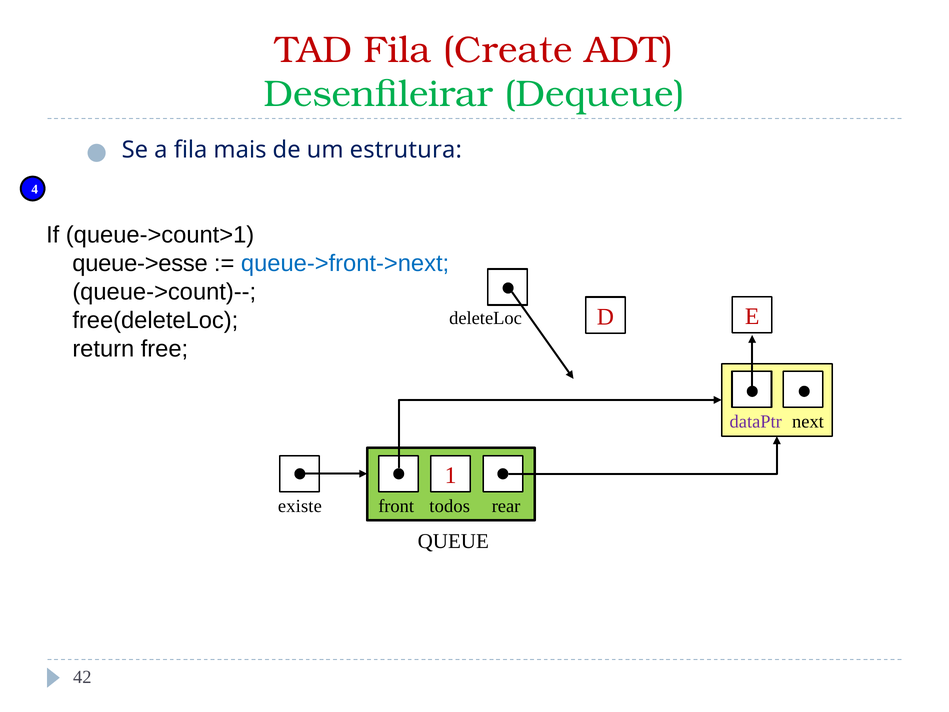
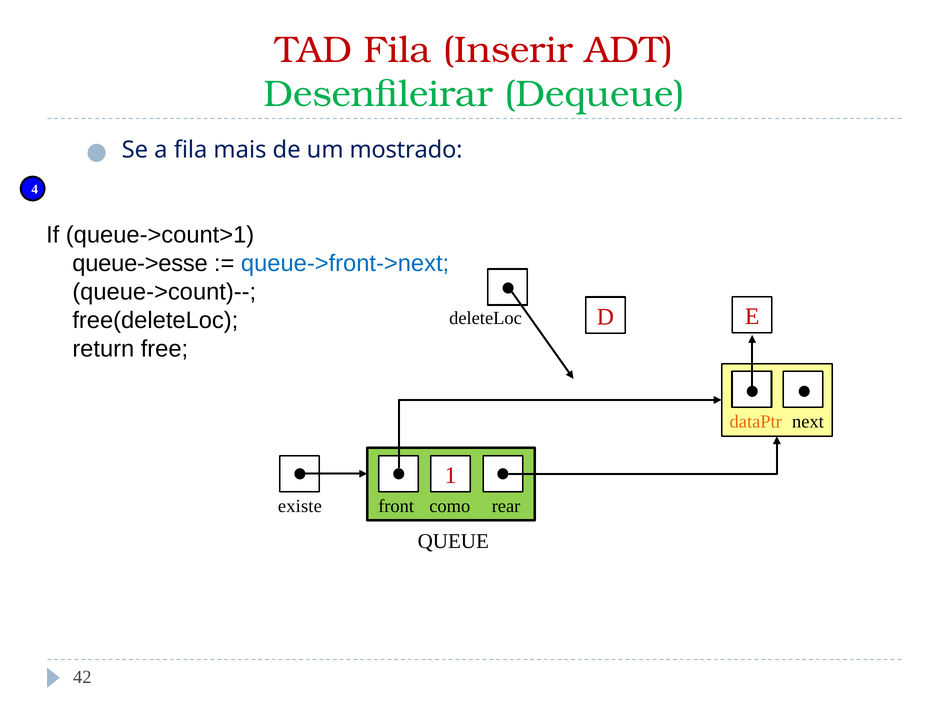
Create: Create -> Inserir
estrutura: estrutura -> mostrado
dataPtr colour: purple -> orange
todos: todos -> como
